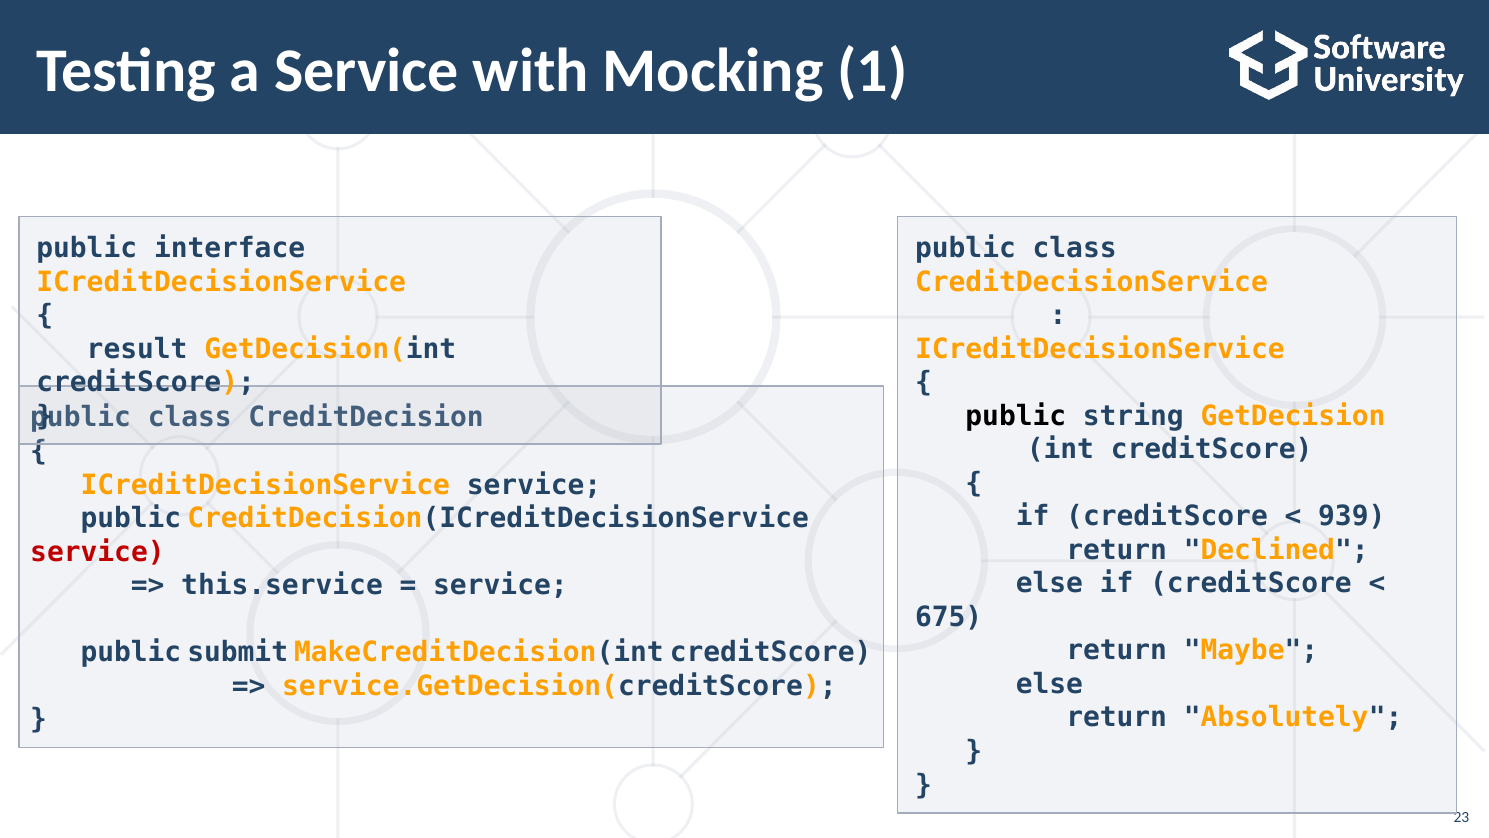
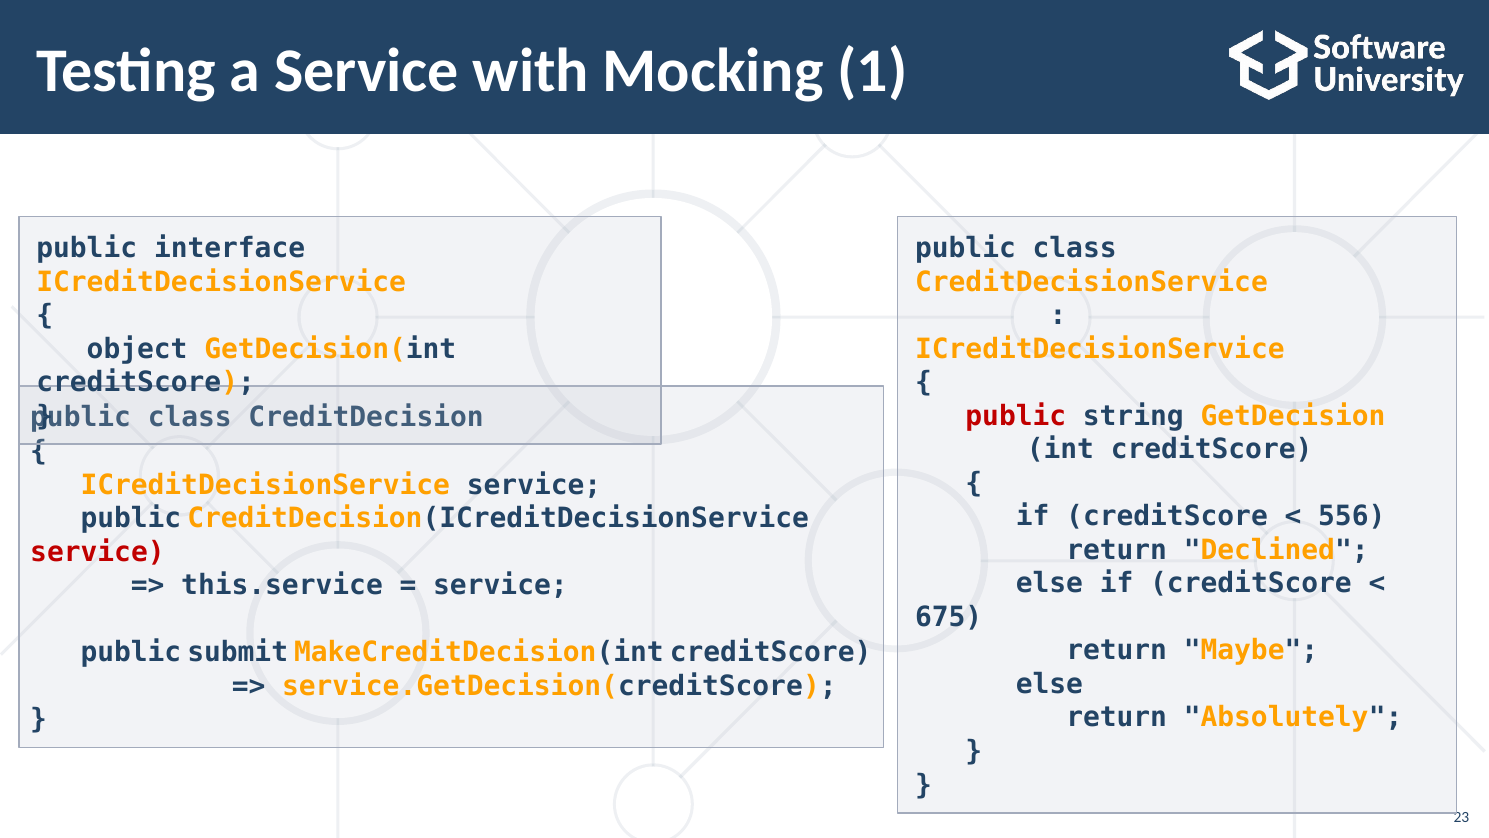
result: result -> object
public at (1016, 416) colour: black -> red
939: 939 -> 556
